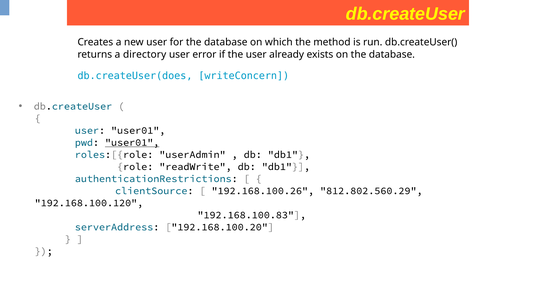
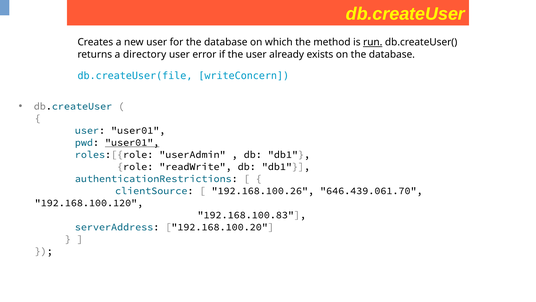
run underline: none -> present
db.createUser(does: db.createUser(does -> db.createUser(file
812.802.560.29: 812.802.560.29 -> 646.439.061.70
